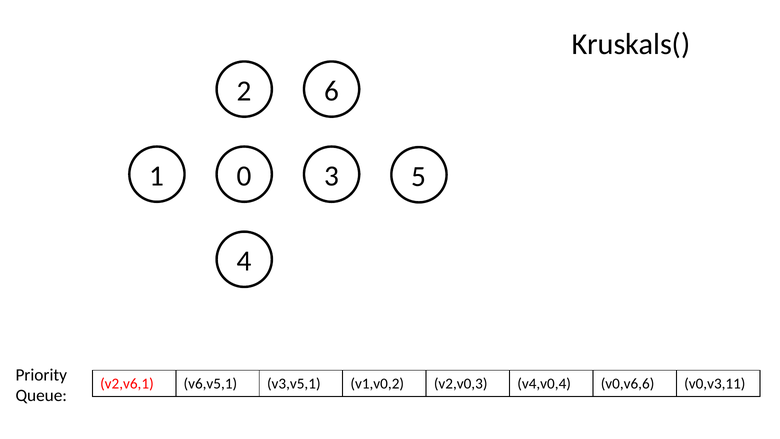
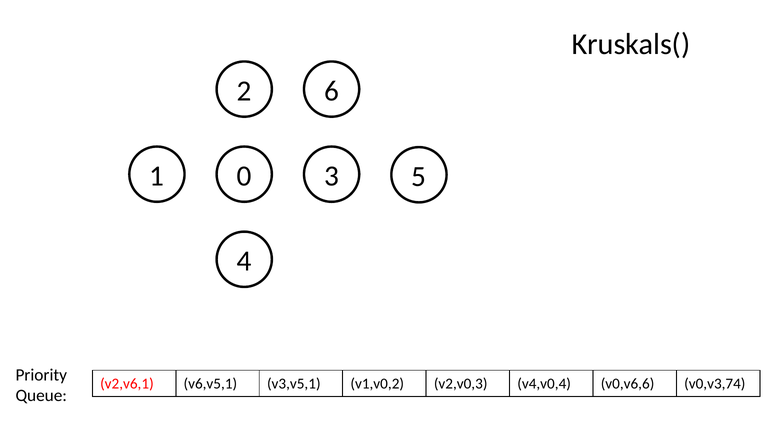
v0,v3,11: v0,v3,11 -> v0,v3,74
